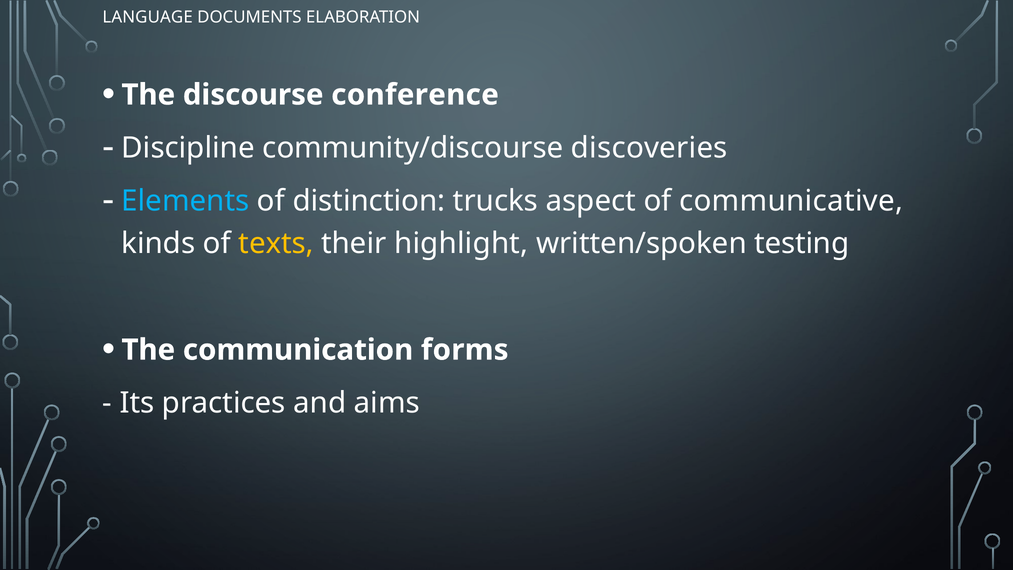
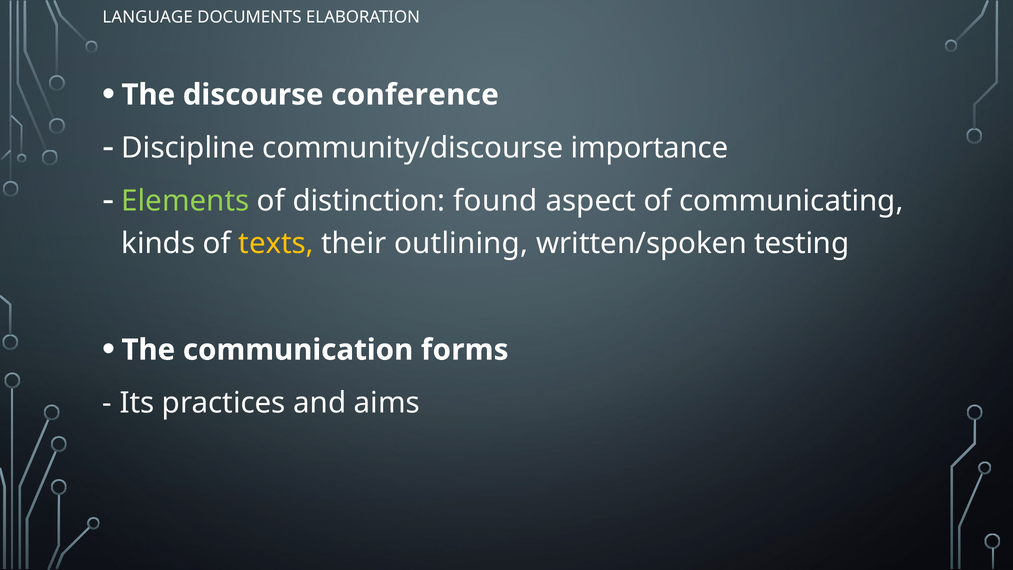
discoveries: discoveries -> importance
Elements colour: light blue -> light green
trucks: trucks -> found
communicative: communicative -> communicating
highlight: highlight -> outlining
